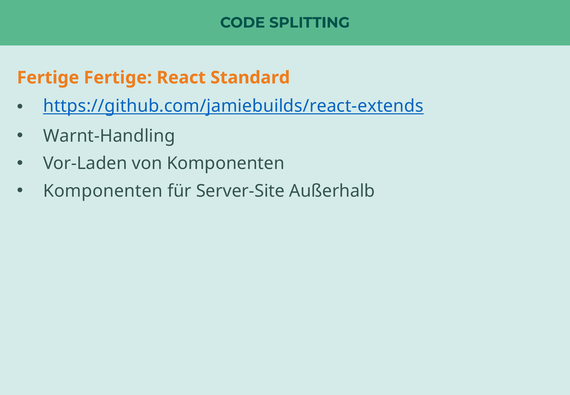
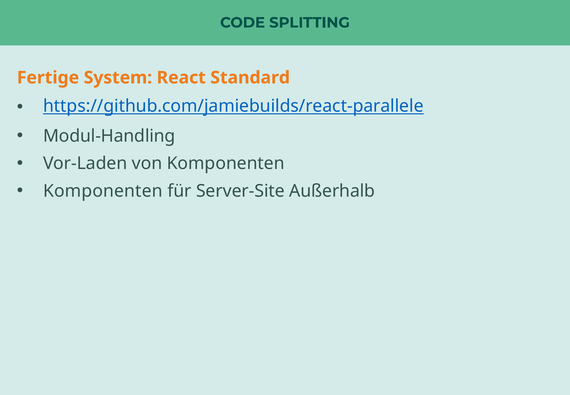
Fertige Fertige: Fertige -> System
https://github.com/jamiebuilds/react-extends: https://github.com/jamiebuilds/react-extends -> https://github.com/jamiebuilds/react-parallele
Warnt-Handling: Warnt-Handling -> Modul-Handling
